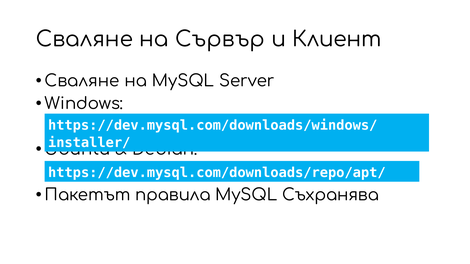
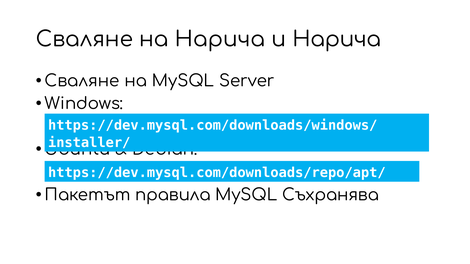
на Сървър: Сървър -> Нарича
и Клиент: Клиент -> Нарича
